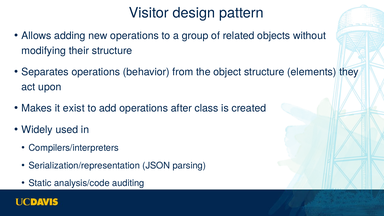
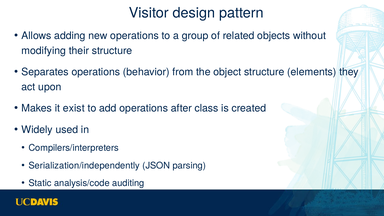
Serialization/representation: Serialization/representation -> Serialization/independently
